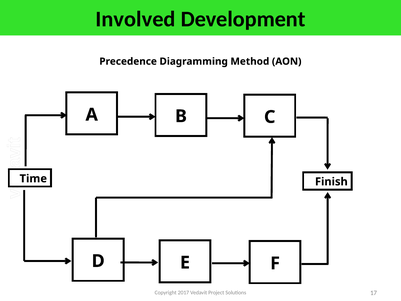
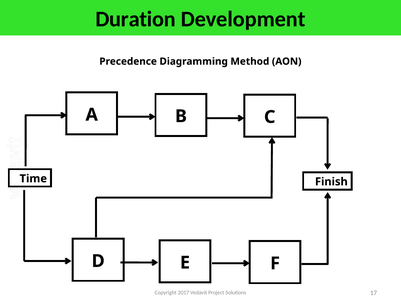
Involved: Involved -> Duration
